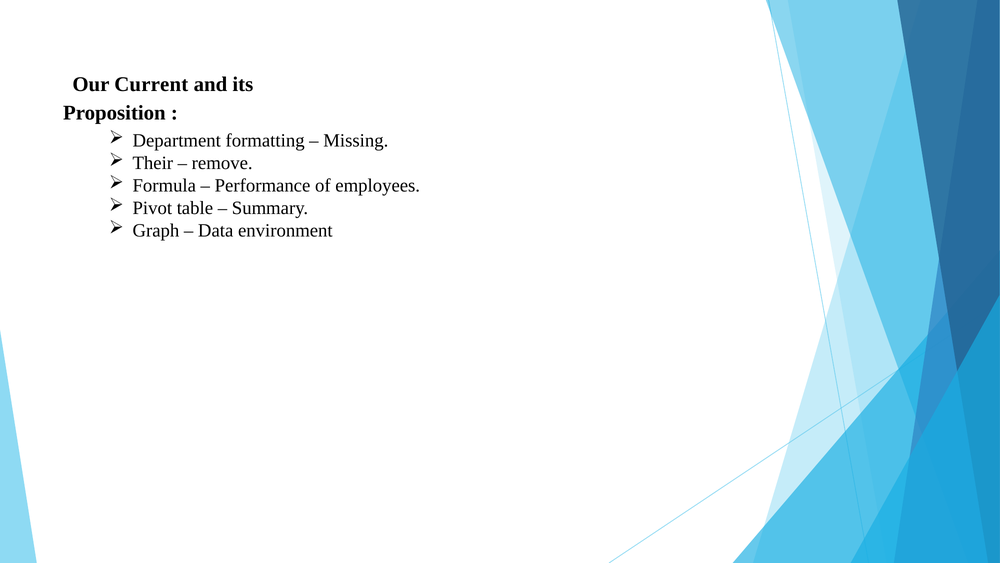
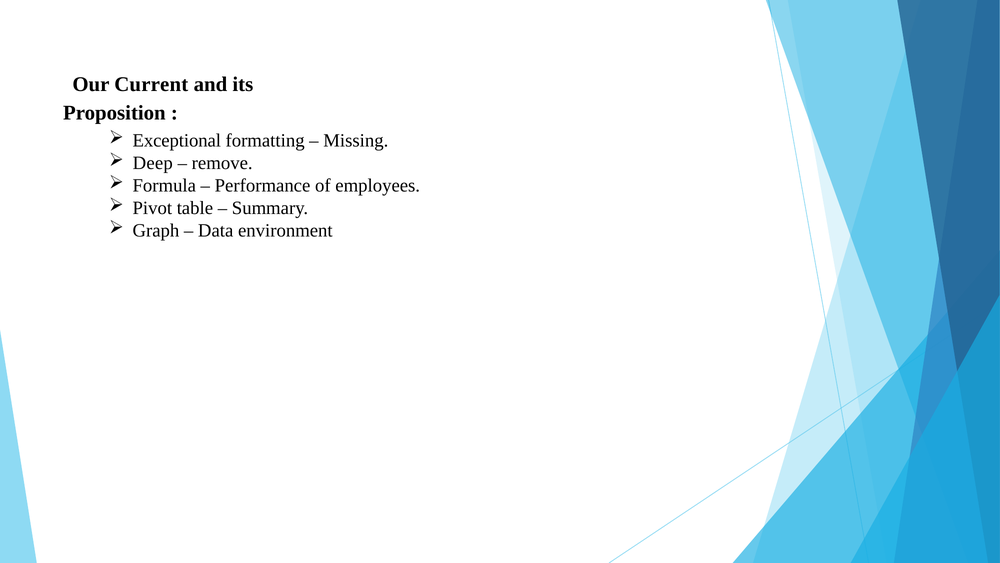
Department: Department -> Exceptional
Their: Their -> Deep
